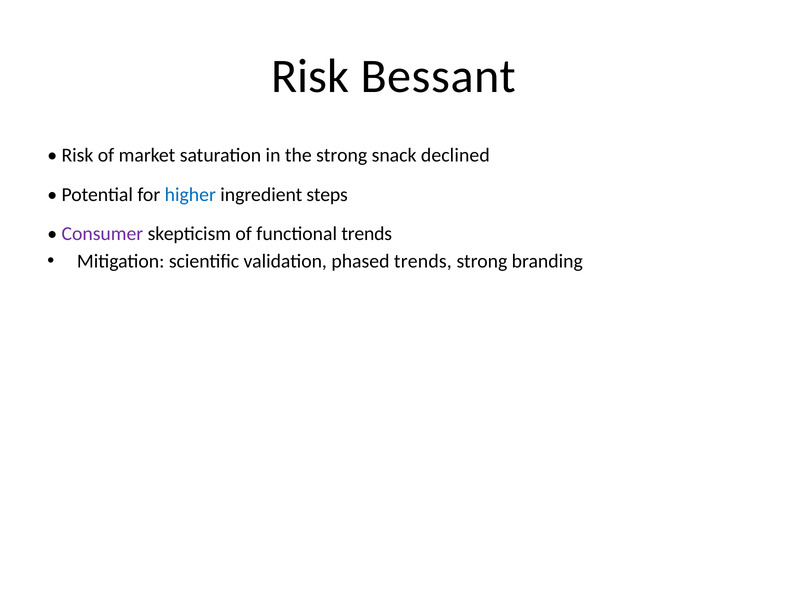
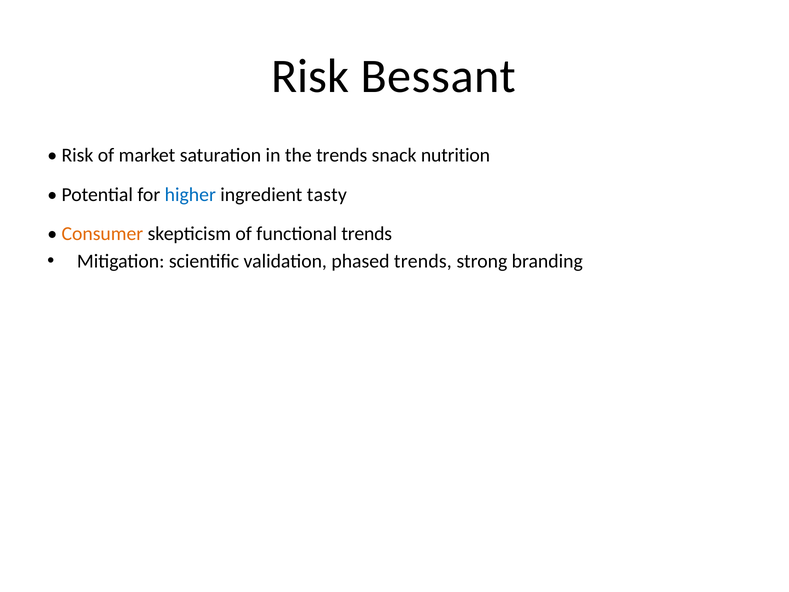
the strong: strong -> trends
declined: declined -> nutrition
steps: steps -> tasty
Consumer colour: purple -> orange
